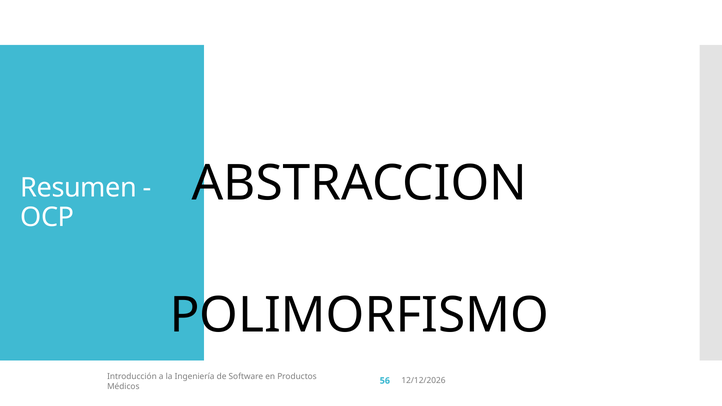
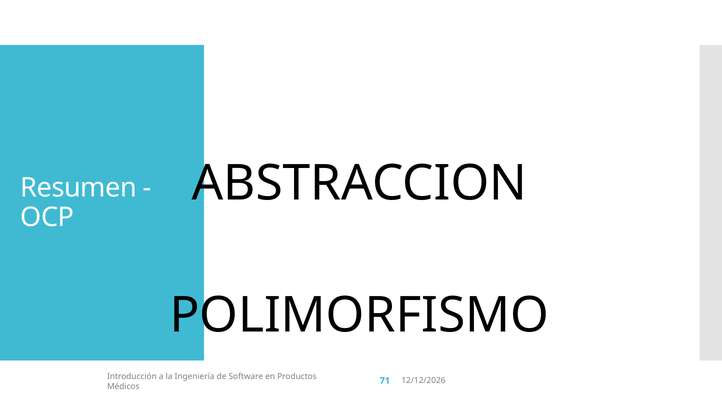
56: 56 -> 71
